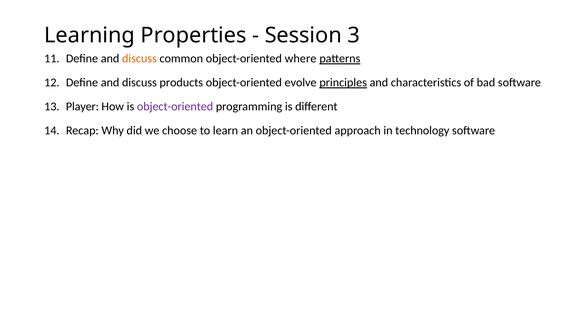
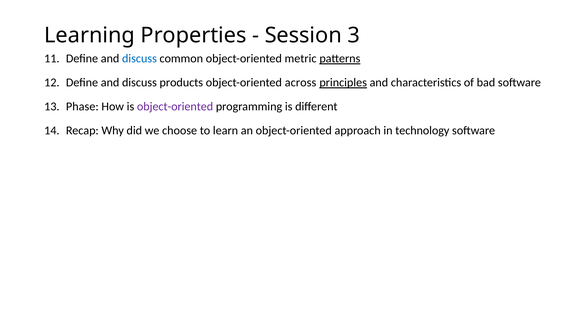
discuss at (139, 59) colour: orange -> blue
where: where -> metric
evolve: evolve -> across
Player: Player -> Phase
